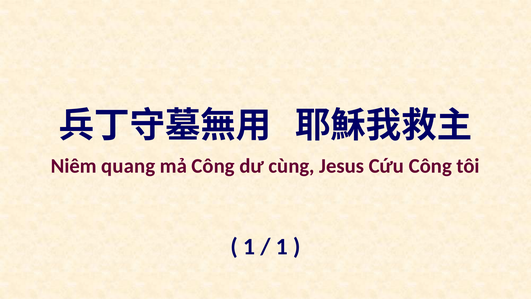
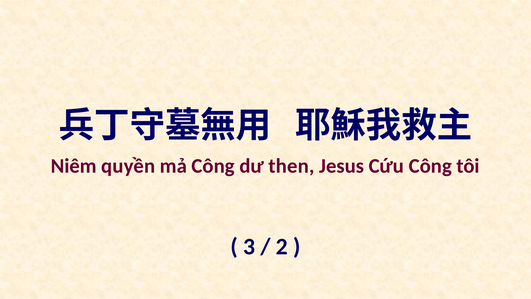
quang: quang -> quyền
cùng: cùng -> then
1 at (249, 247): 1 -> 3
1 at (282, 247): 1 -> 2
